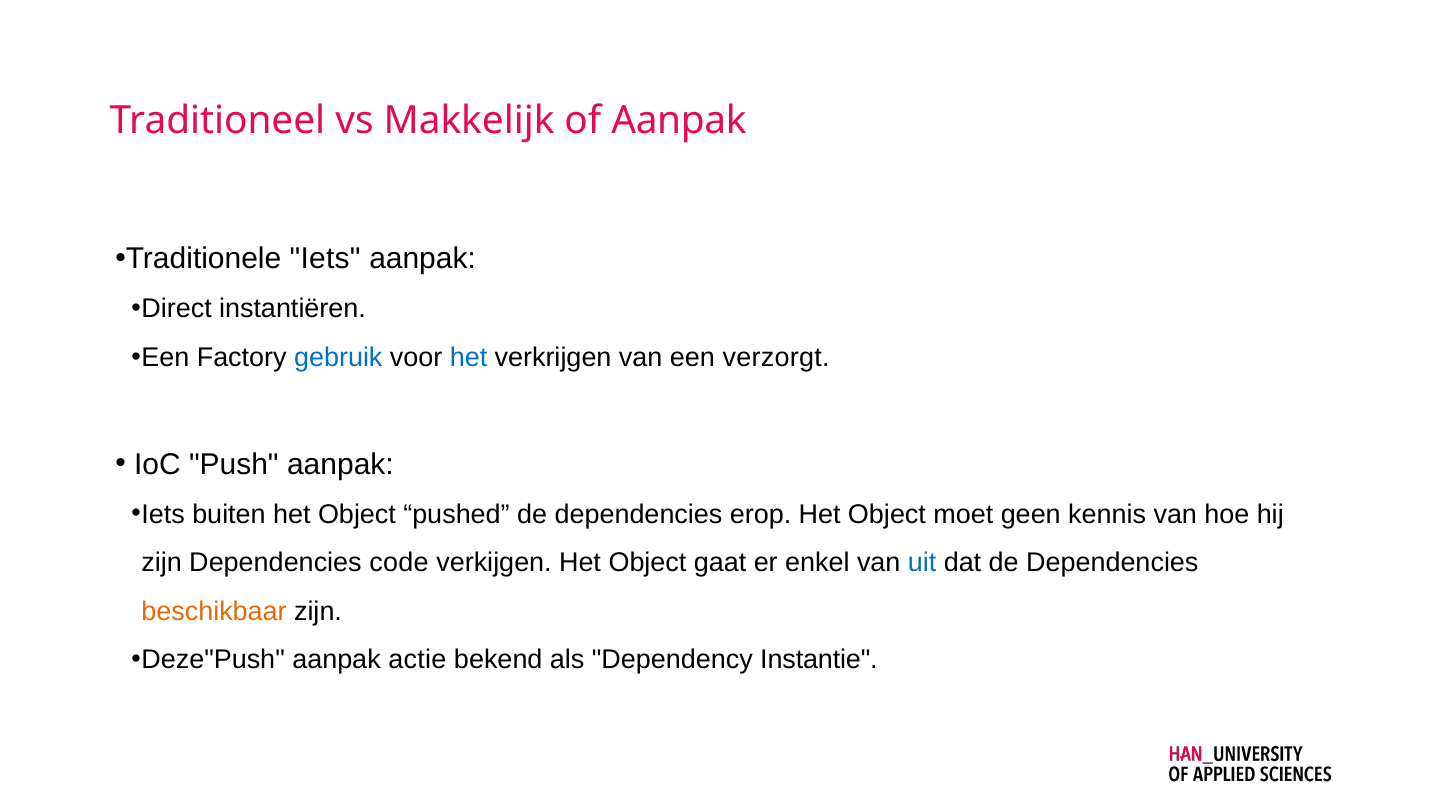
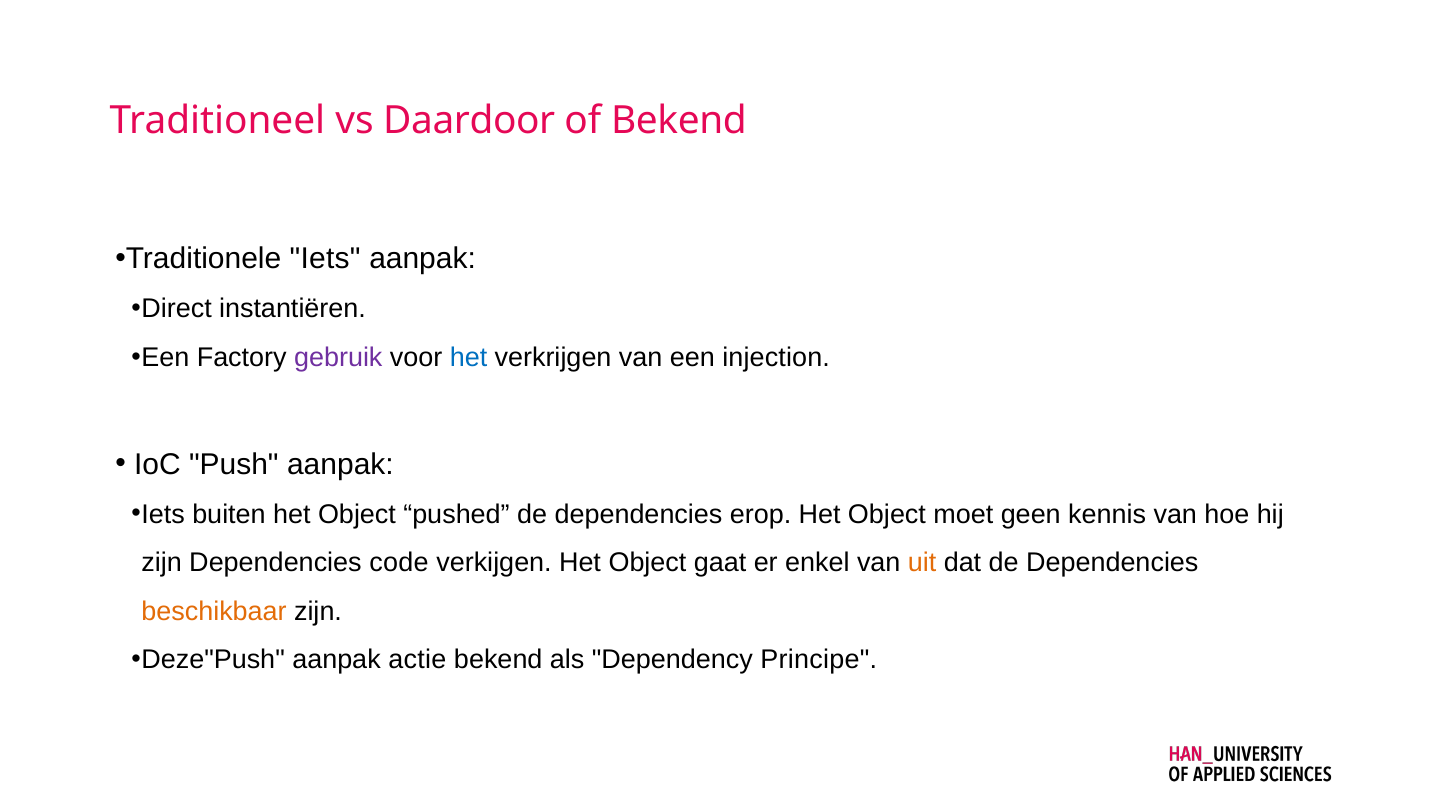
Makkelijk: Makkelijk -> Daardoor
of Aanpak: Aanpak -> Bekend
gebruik colour: blue -> purple
verzorgt: verzorgt -> injection
uit colour: blue -> orange
Instantie: Instantie -> Principe
